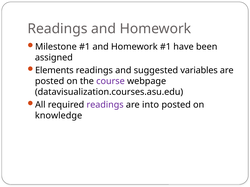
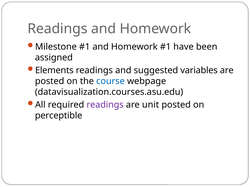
course colour: purple -> blue
into: into -> unit
knowledge: knowledge -> perceptible
